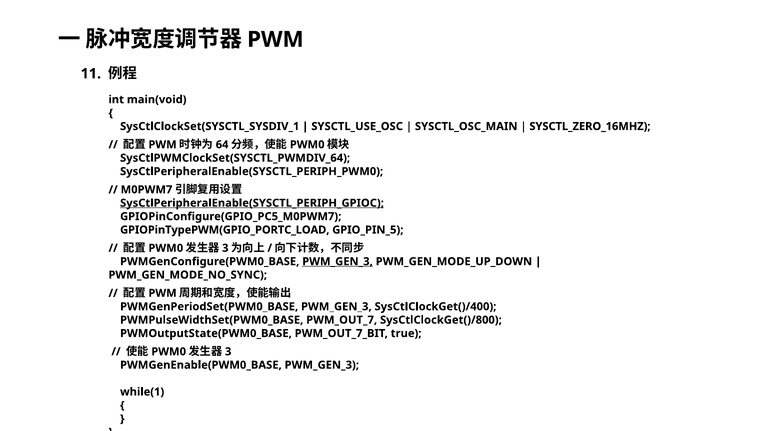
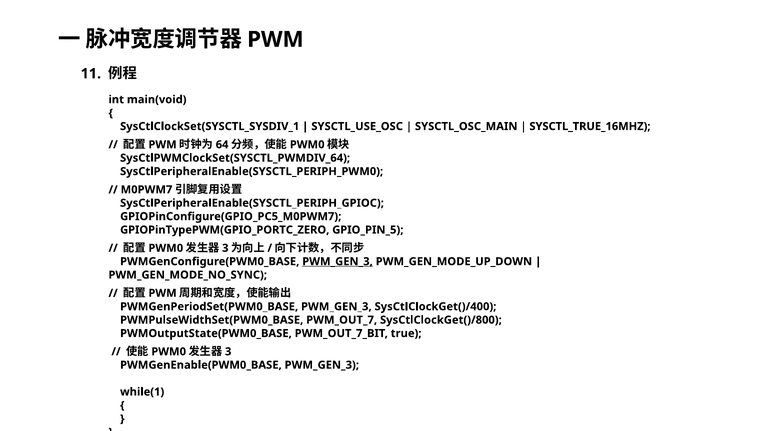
SYSCTL_ZERO_16MHZ: SYSCTL_ZERO_16MHZ -> SYSCTL_TRUE_16MHZ
SysCtlPeripheralEnable(SYSCTL_PERIPH_GPIOC underline: present -> none
GPIOPinTypePWM(GPIO_PORTC_LOAD: GPIOPinTypePWM(GPIO_PORTC_LOAD -> GPIOPinTypePWM(GPIO_PORTC_ZERO
